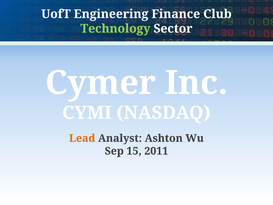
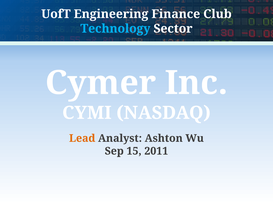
Technology colour: light green -> light blue
